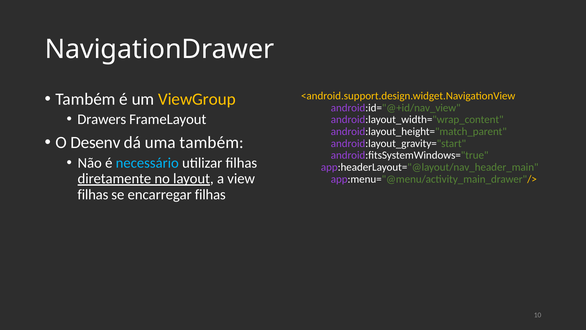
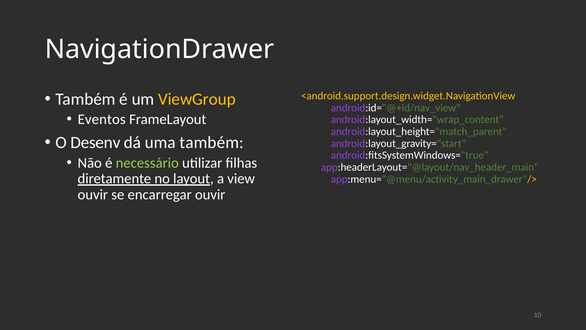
Drawers: Drawers -> Eventos
necessário colour: light blue -> light green
filhas at (93, 194): filhas -> ouvir
encarregar filhas: filhas -> ouvir
